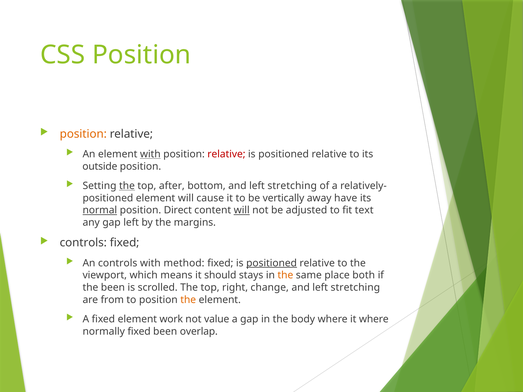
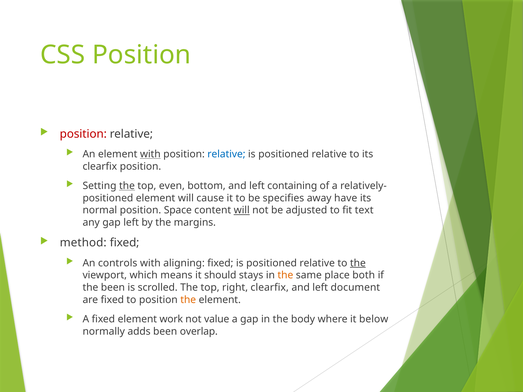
position at (83, 134) colour: orange -> red
relative at (226, 154) colour: red -> blue
outside at (100, 166): outside -> clearfix
after: after -> even
bottom and left stretching: stretching -> containing
vertically: vertically -> specifies
normal underline: present -> none
Direct: Direct -> Space
controls at (83, 243): controls -> method
method: method -> aligning
positioned at (272, 263) underline: present -> none
the at (358, 263) underline: none -> present
right change: change -> clearfix
stretching at (355, 288): stretching -> document
are from: from -> fixed
it where: where -> below
normally fixed: fixed -> adds
